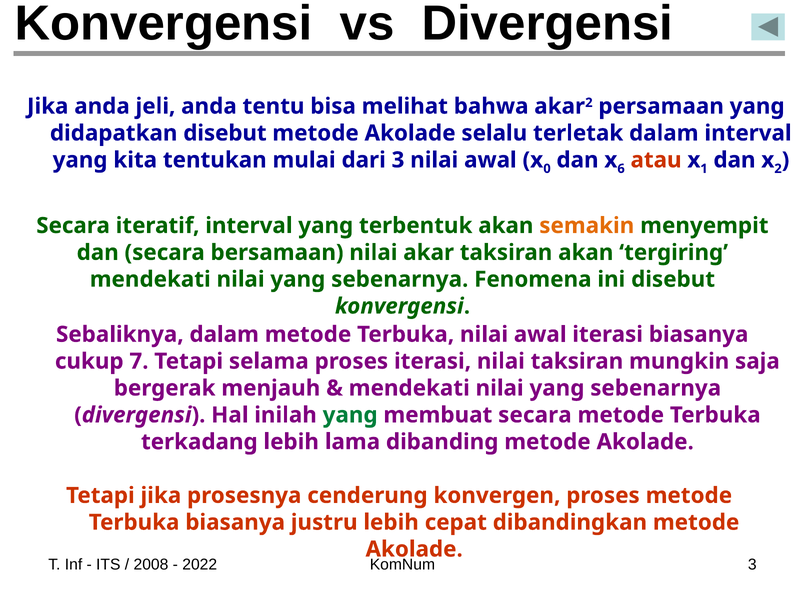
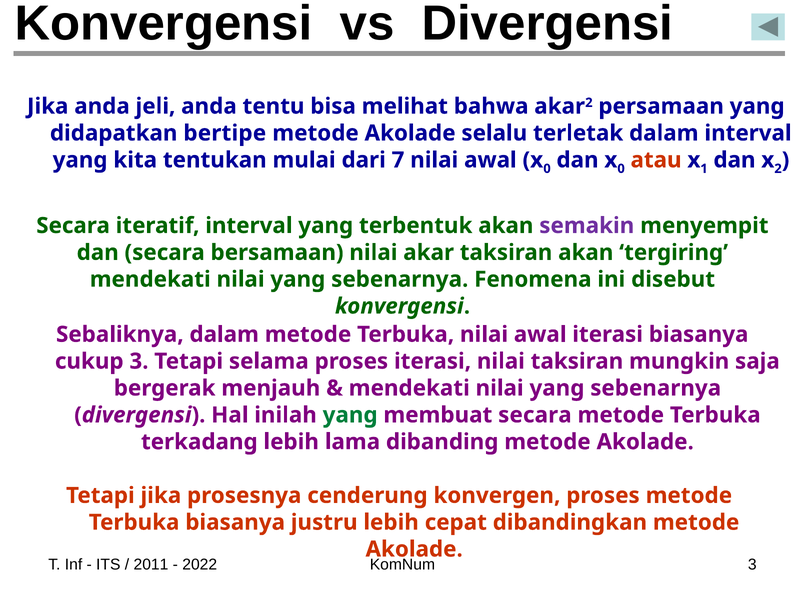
didapatkan disebut: disebut -> bertipe
dari 3: 3 -> 7
6 at (621, 169): 6 -> 0
semakin colour: orange -> purple
cukup 7: 7 -> 3
2008: 2008 -> 2011
